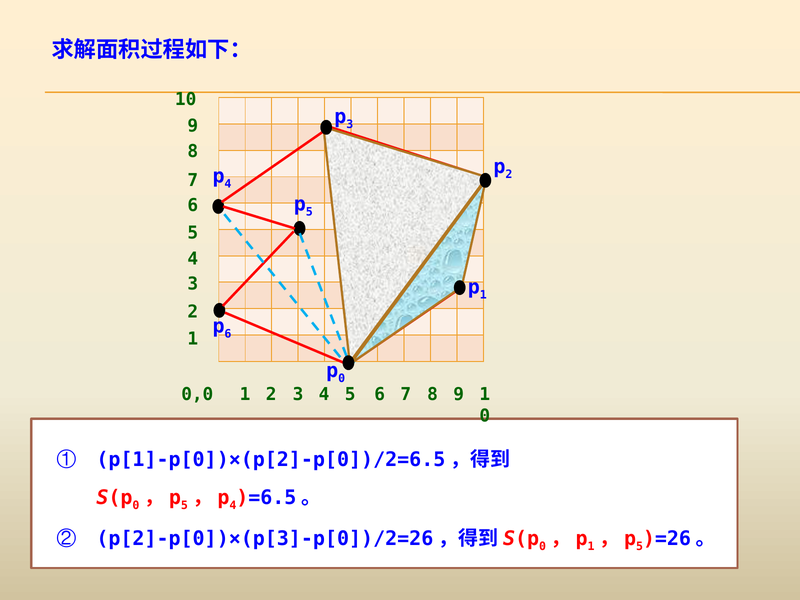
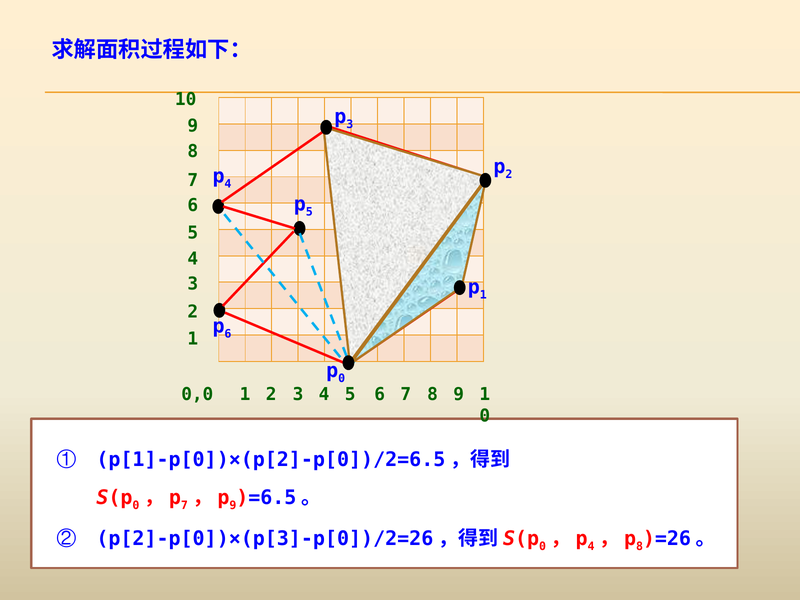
5 at (184, 505): 5 -> 7
4 at (233, 505): 4 -> 9
1 at (591, 546): 1 -> 4
5 at (640, 546): 5 -> 8
